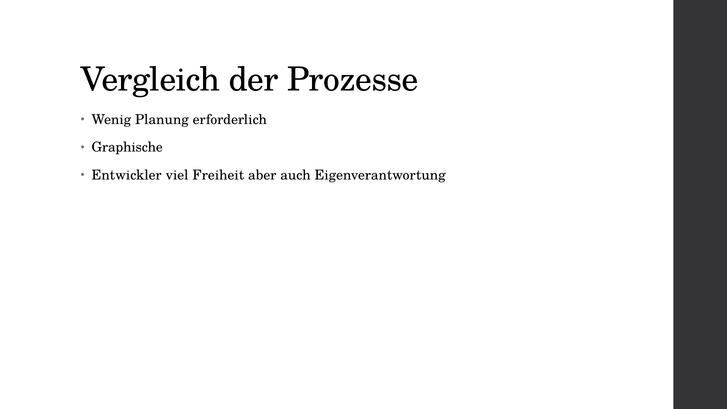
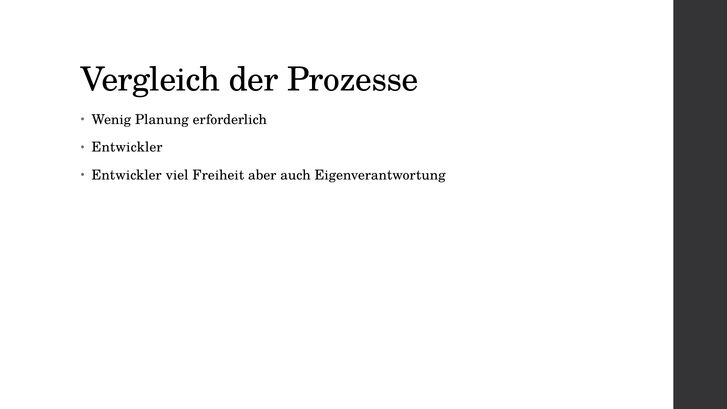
Graphische at (127, 147): Graphische -> Entwickler
